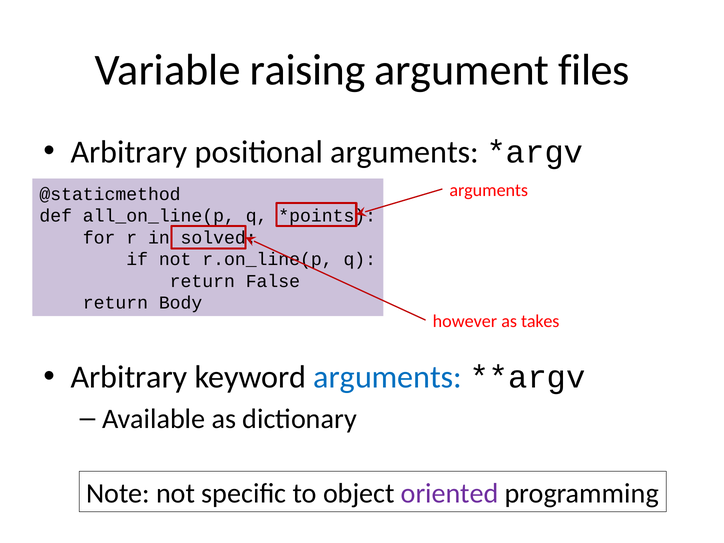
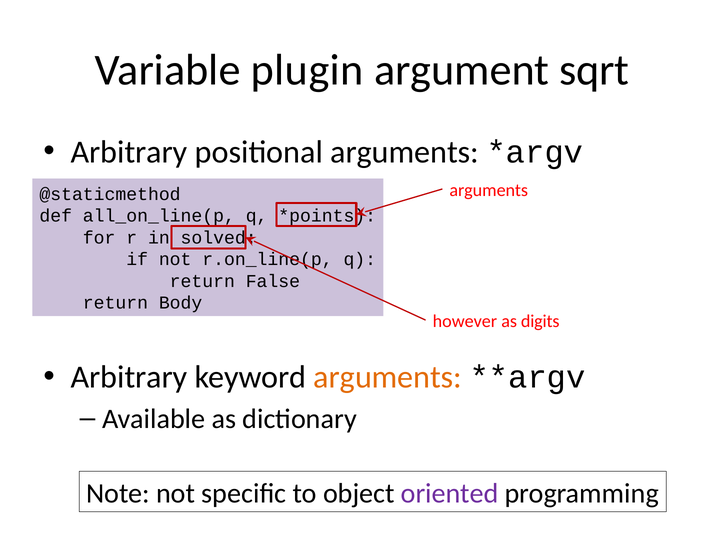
raising: raising -> plugin
files: files -> sqrt
takes: takes -> digits
arguments at (388, 377) colour: blue -> orange
